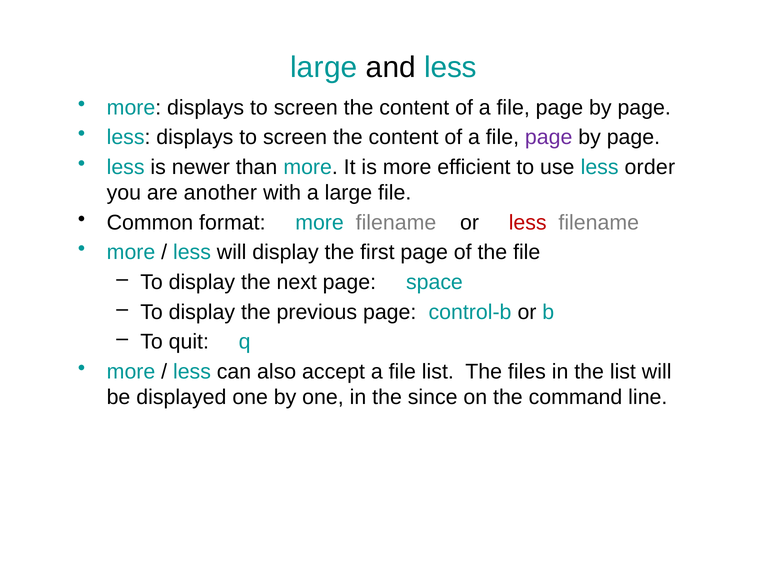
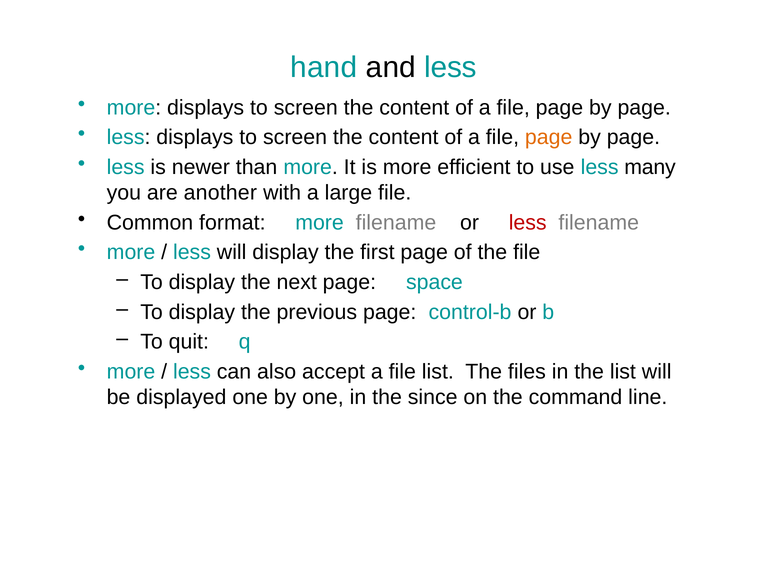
large at (324, 67): large -> hand
page at (549, 137) colour: purple -> orange
order: order -> many
